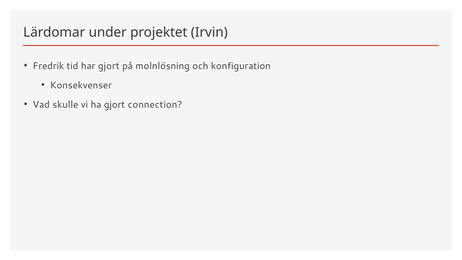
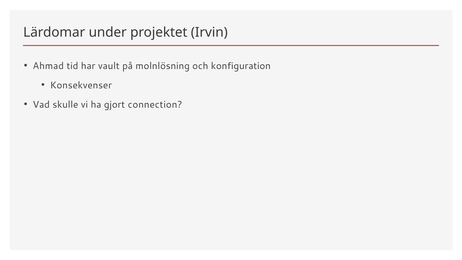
Fredrik: Fredrik -> Ahmad
har gjort: gjort -> vault
